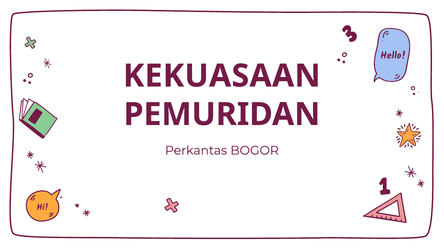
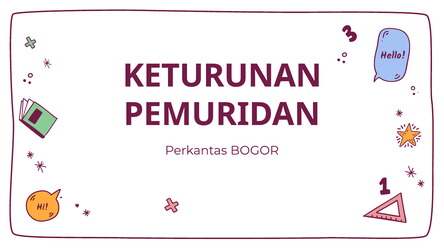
KEKUASAAN: KEKUASAAN -> KETURUNAN
